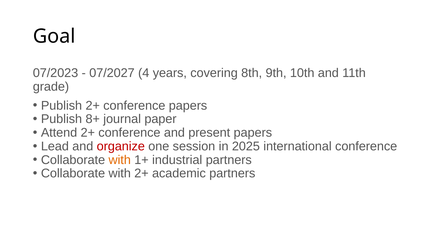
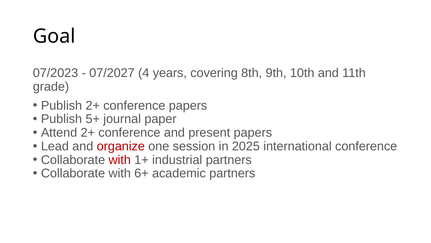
8+: 8+ -> 5+
with at (120, 160) colour: orange -> red
with 2+: 2+ -> 6+
